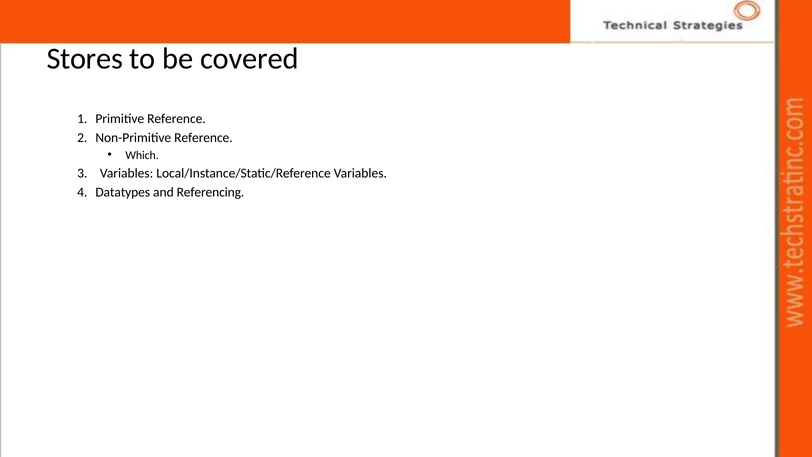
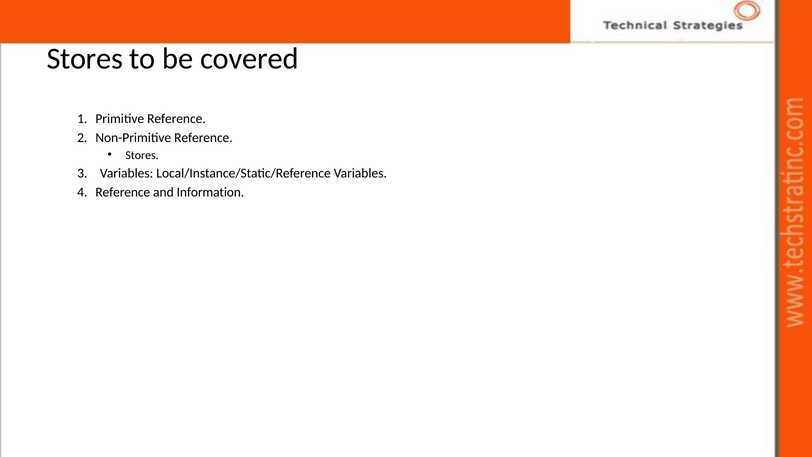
Which at (142, 155): Which -> Stores
Datatypes at (123, 192): Datatypes -> Reference
Referencing: Referencing -> Information
